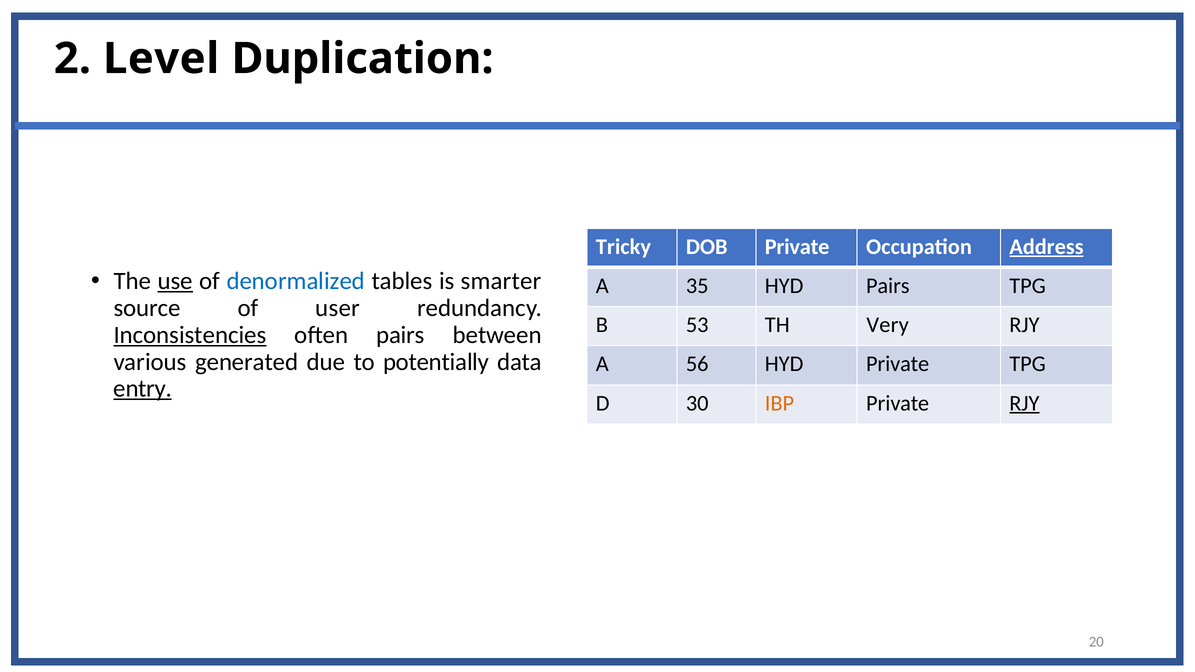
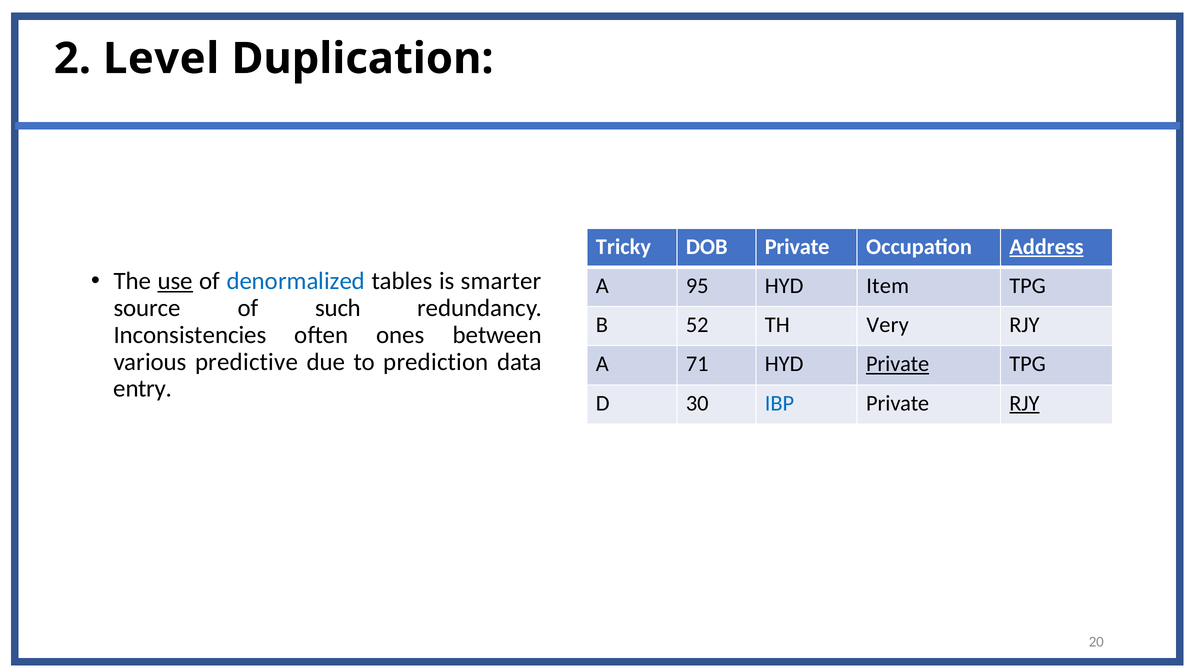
35: 35 -> 95
HYD Pairs: Pairs -> Item
user: user -> such
53: 53 -> 52
Inconsistencies underline: present -> none
often pairs: pairs -> ones
generated: generated -> predictive
potentially: potentially -> prediction
56: 56 -> 71
Private at (898, 364) underline: none -> present
entry underline: present -> none
IBP colour: orange -> blue
